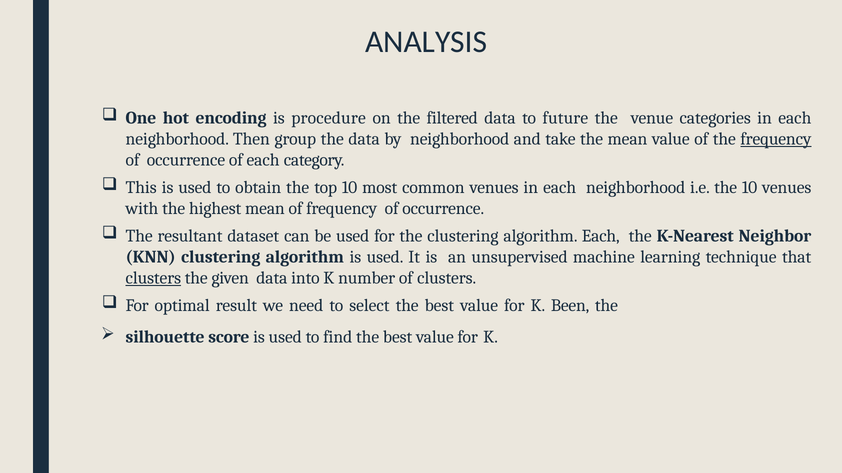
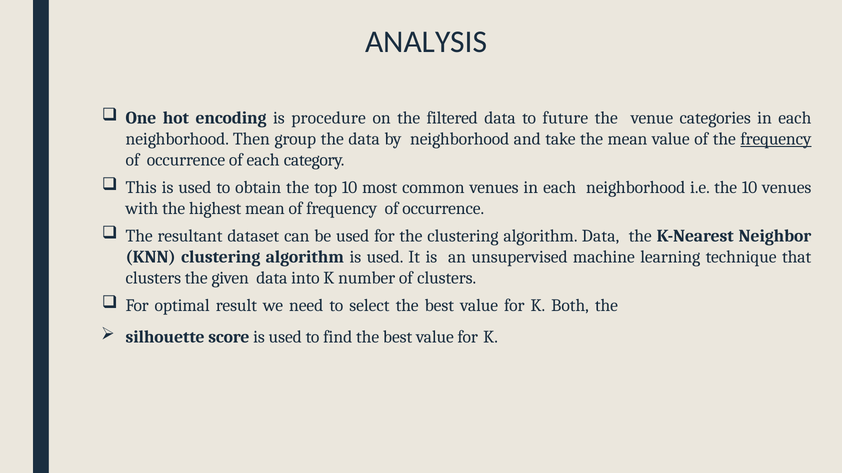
algorithm Each: Each -> Data
clusters at (153, 278) underline: present -> none
Been: Been -> Both
